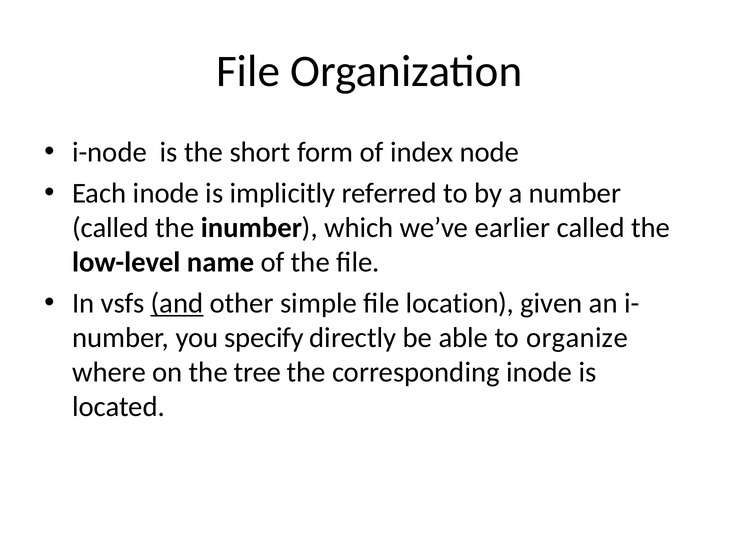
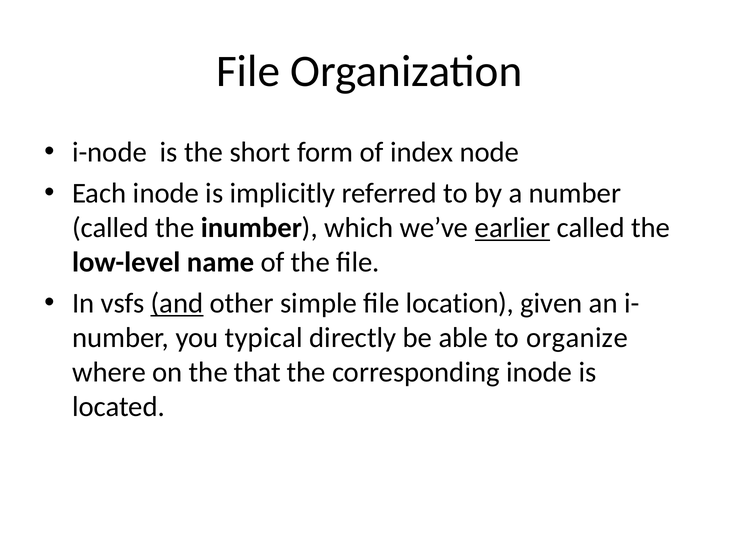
earlier underline: none -> present
specify: specify -> typical
tree: tree -> that
